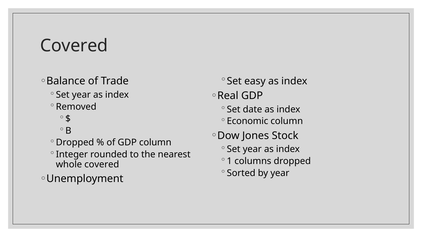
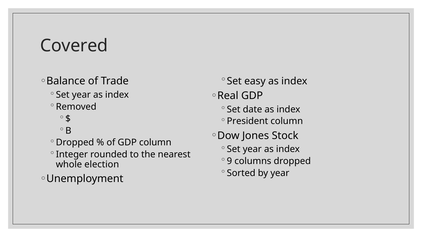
Economic: Economic -> President
1: 1 -> 9
whole covered: covered -> election
